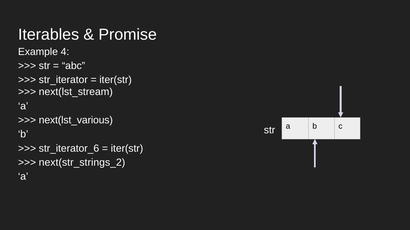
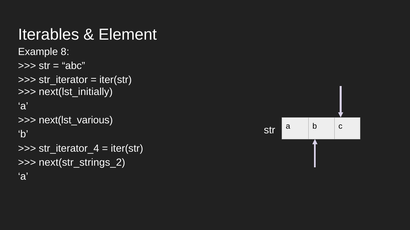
Promise: Promise -> Element
4: 4 -> 8
next(lst_stream: next(lst_stream -> next(lst_initially
str_iterator_6: str_iterator_6 -> str_iterator_4
